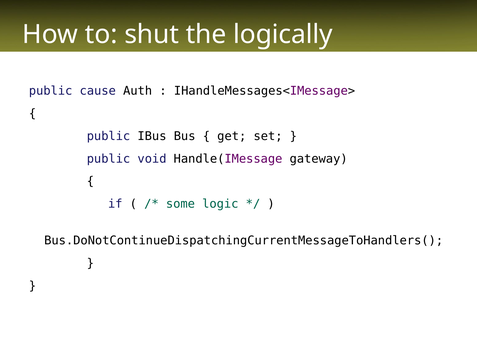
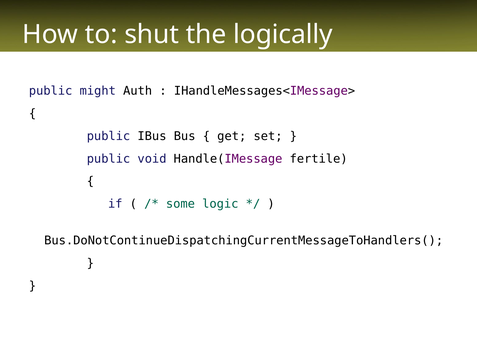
cause: cause -> might
gateway: gateway -> fertile
